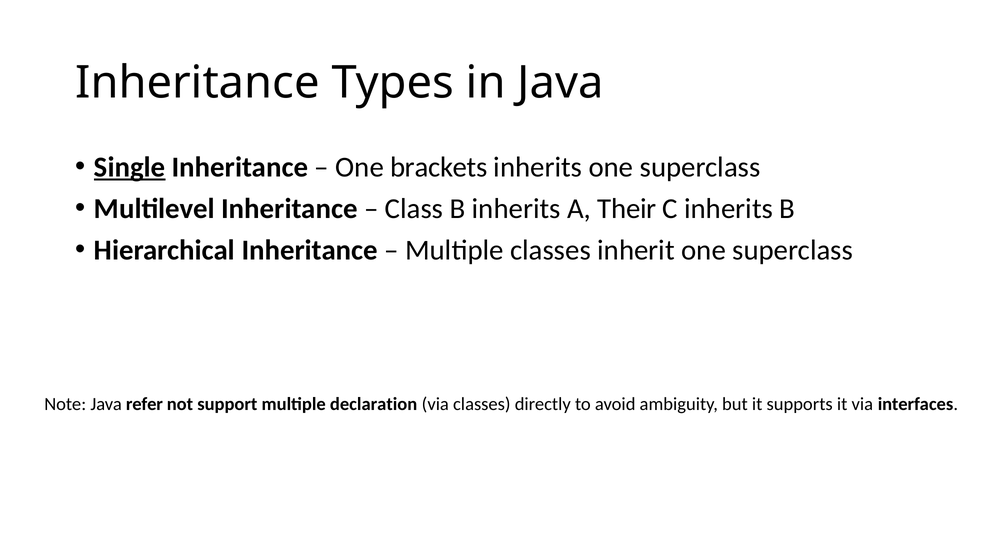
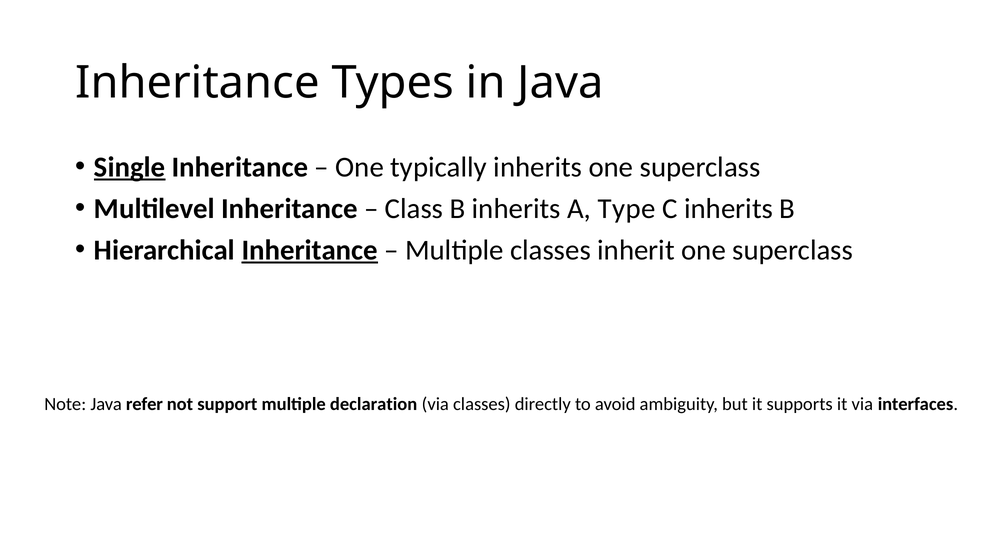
brackets: brackets -> typically
Their: Their -> Type
Inheritance at (310, 250) underline: none -> present
